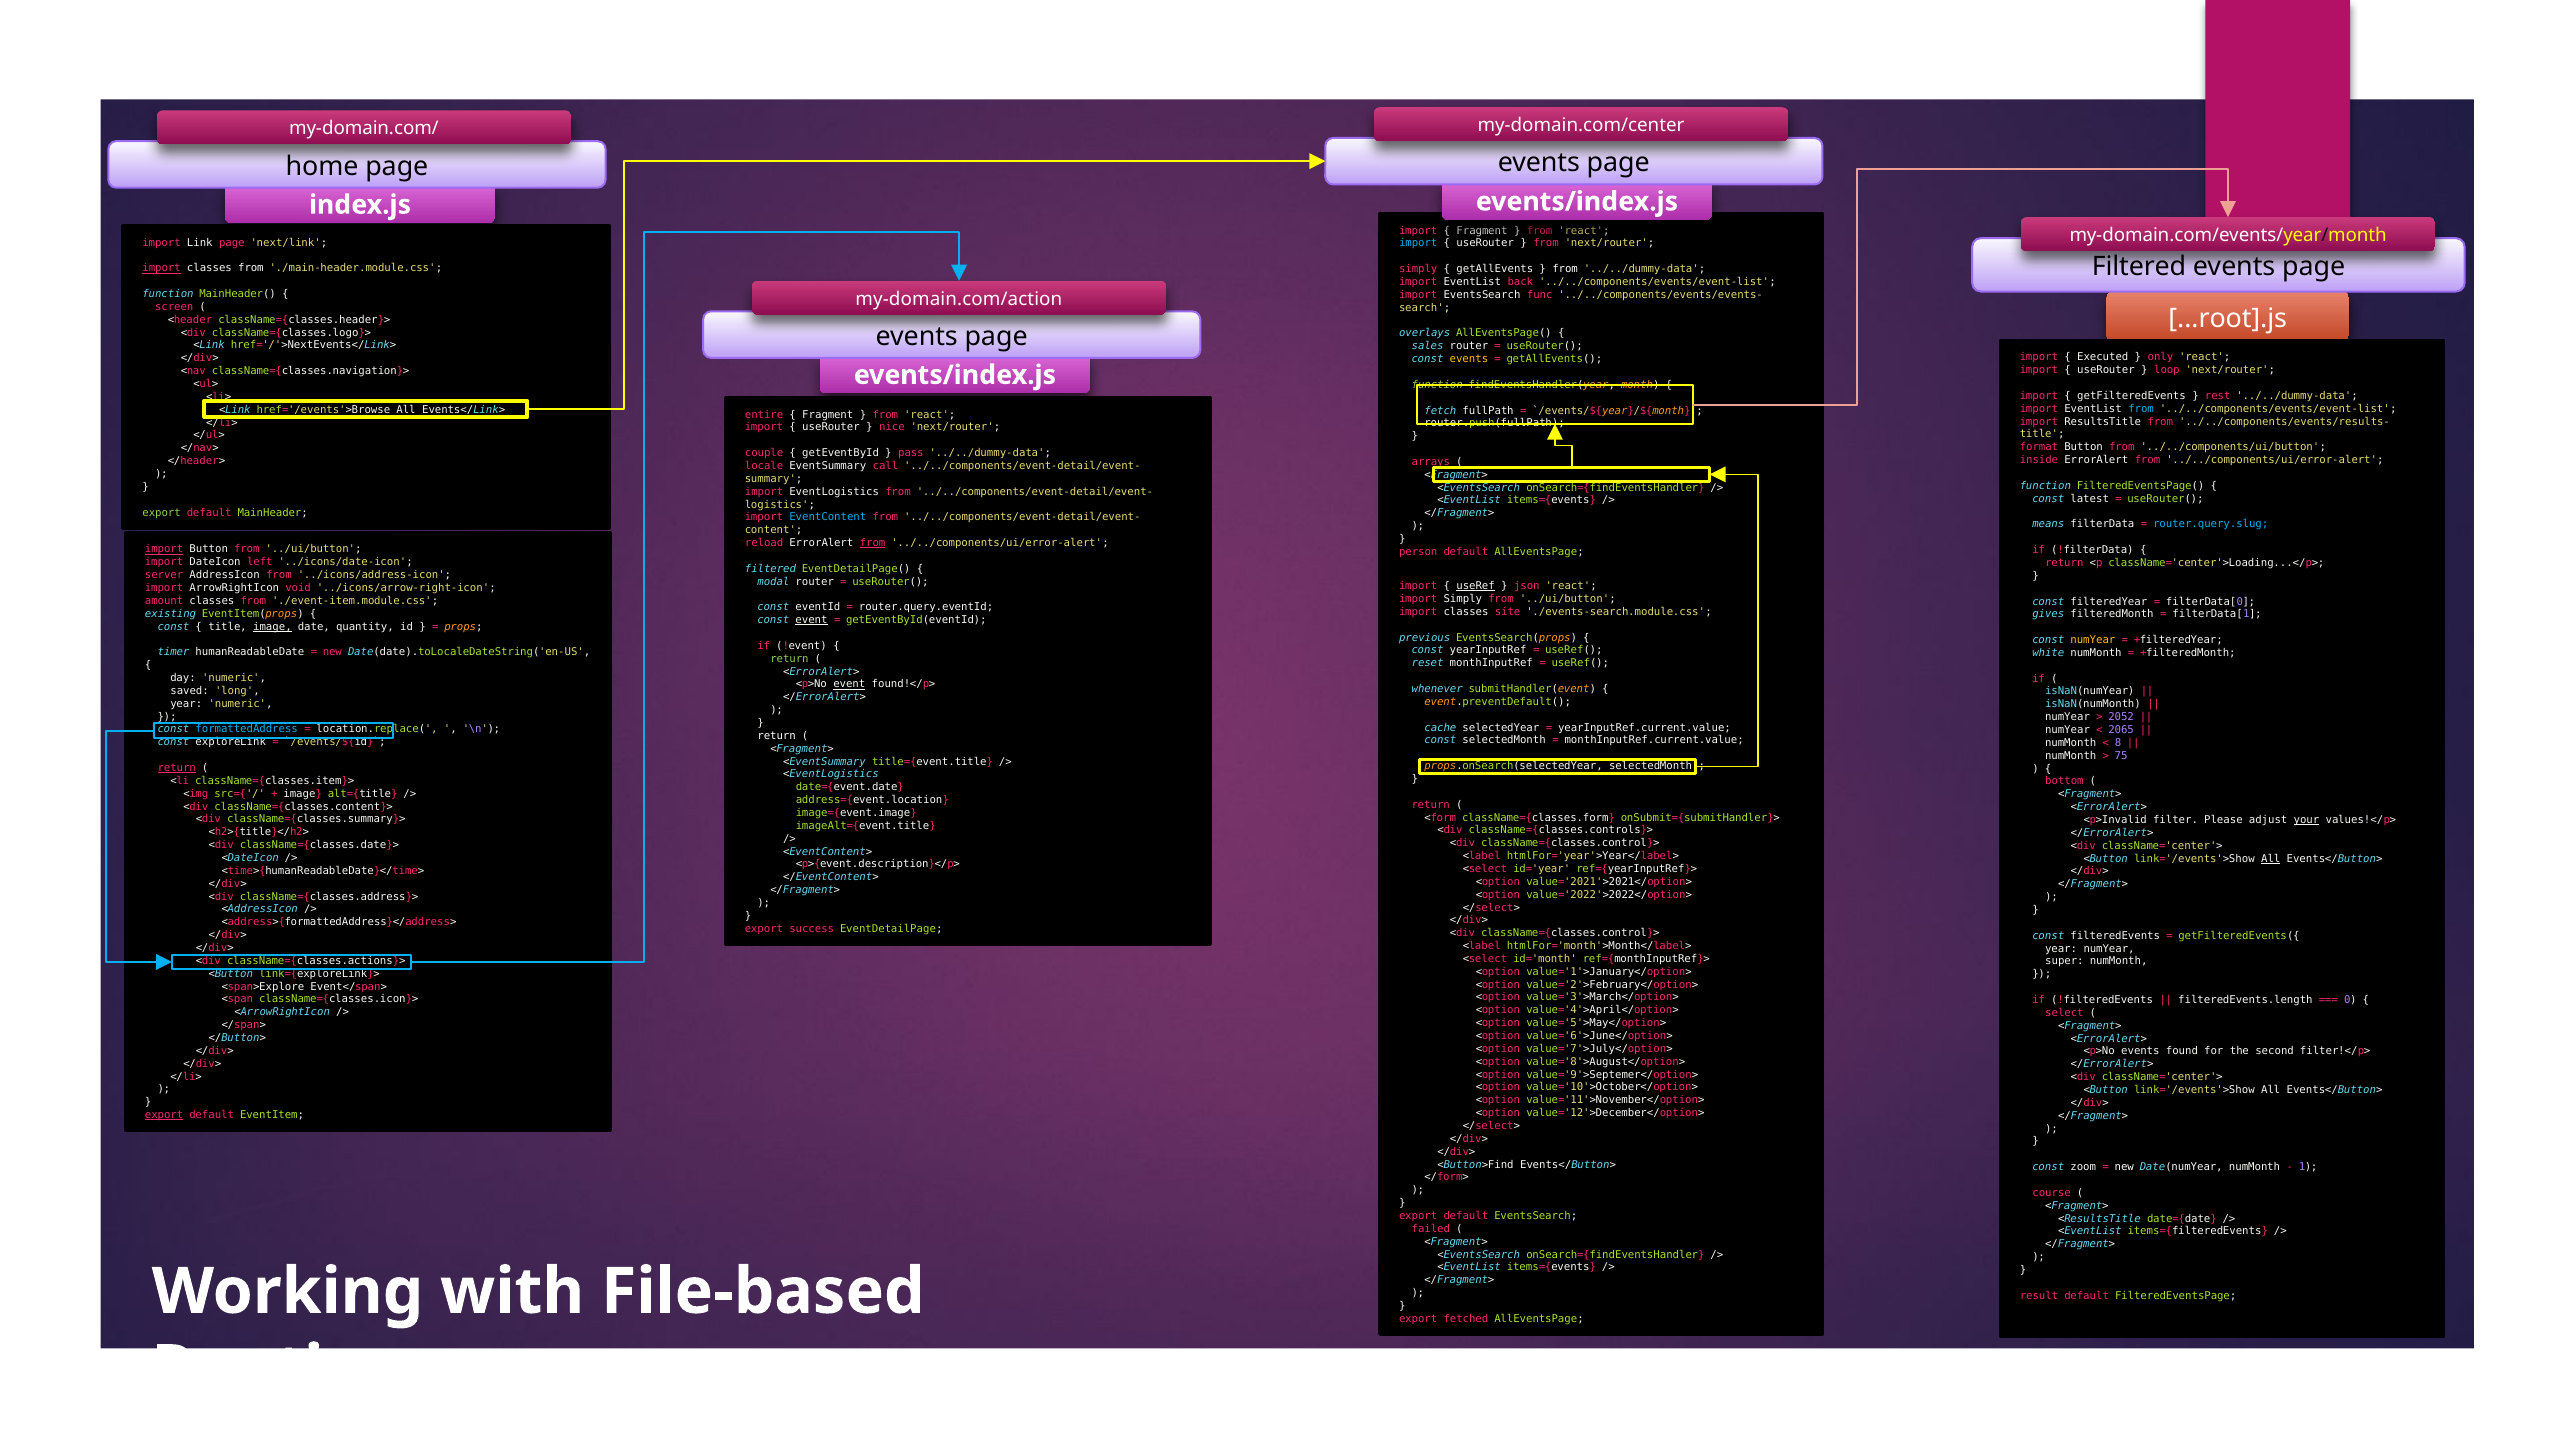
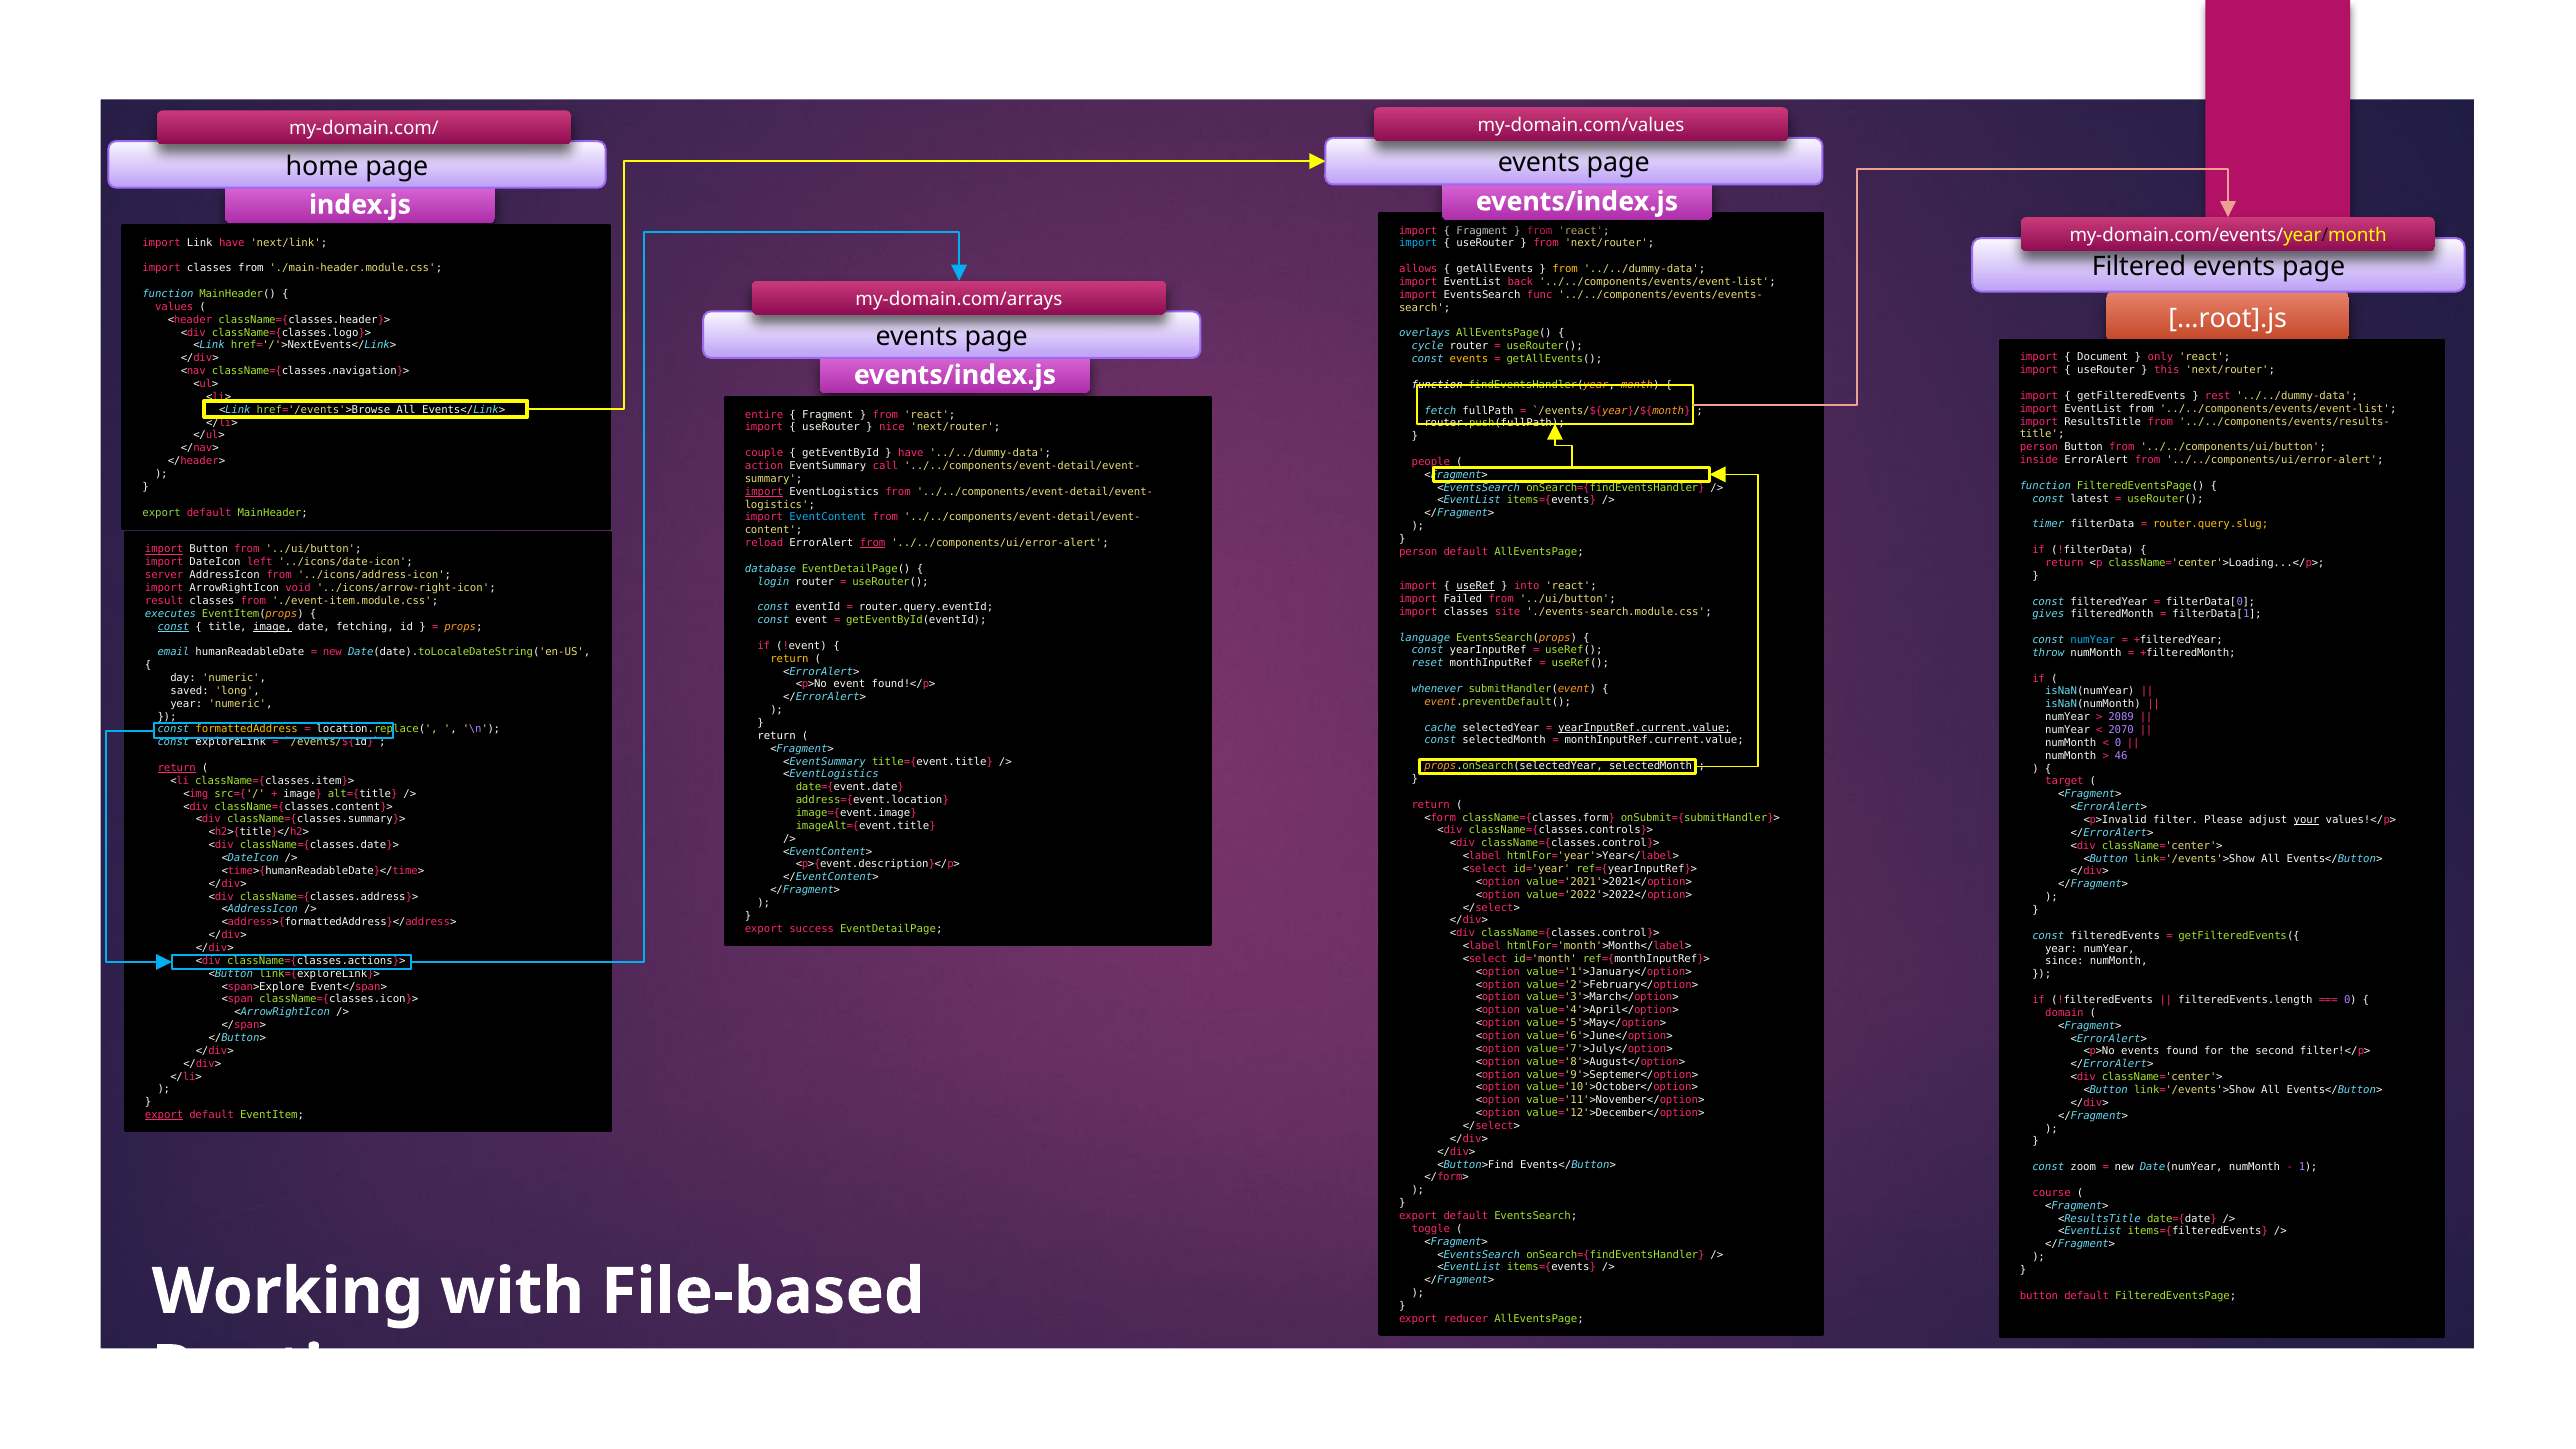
my-domain.com/center: my-domain.com/center -> my-domain.com/values
Link page: page -> have
import at (162, 268) underline: present -> none
simply at (1418, 269): simply -> allows
from at (1565, 269) colour: white -> yellow
my-domain.com/action: my-domain.com/action -> my-domain.com/arrays
screen: screen -> values
sales: sales -> cycle
Executed: Executed -> Document
loop: loop -> this
function at (1437, 385) colour: light green -> white
from at (2141, 409) colour: light blue -> white
format at (2039, 447): format -> person
pass at (911, 453): pass -> have
arrays: arrays -> people
locale: locale -> action
import at (764, 492) underline: none -> present
means: means -> timer
router.query.slug colour: light blue -> yellow
filtered at (770, 569): filtered -> database
modal: modal -> login
json: json -> into
import Simply: Simply -> Failed
amount: amount -> result
existing: existing -> executes
event at (811, 620) underline: present -> none
const at (173, 627) underline: none -> present
quantity: quantity -> fetching
previous: previous -> language
numYear at (2093, 640) colour: yellow -> light blue
timer: timer -> email
white: white -> throw
return at (789, 659) colour: light green -> yellow
event at (849, 684) underline: present -> none
2052: 2052 -> 2089
yearInputRef.current.value underline: none -> present
formattedAddress colour: light blue -> yellow
2065: 2065 -> 2070
8 at (2118, 743): 8 -> 0
75: 75 -> 46
bottom: bottom -> target
All at (2271, 859) underline: present -> none
super: super -> since
select: select -> domain
failed: failed -> toggle
result at (2039, 1296): result -> button
fetched: fetched -> reducer
